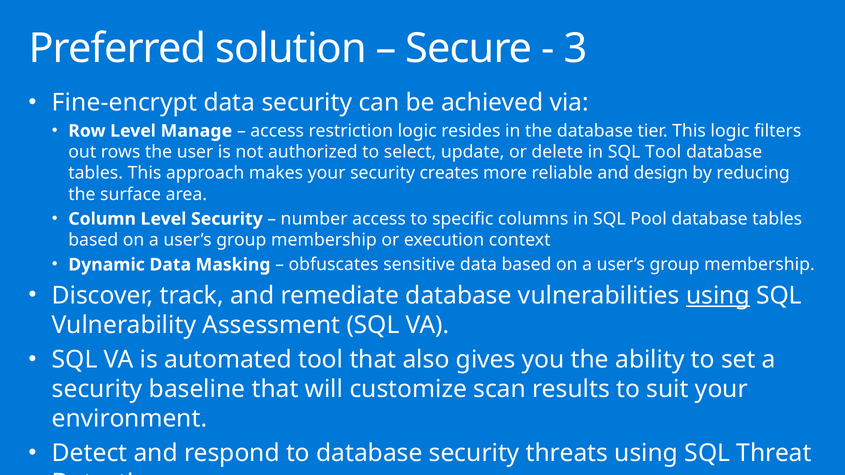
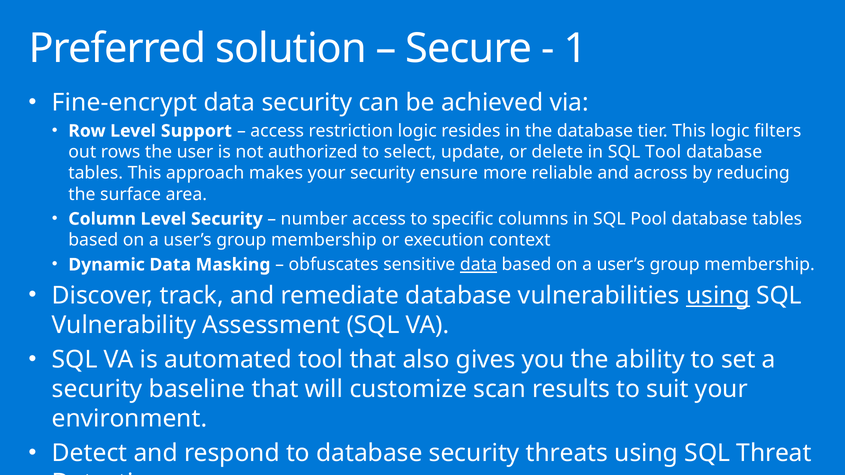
3: 3 -> 1
Manage: Manage -> Support
creates: creates -> ensure
design: design -> across
data at (478, 265) underline: none -> present
